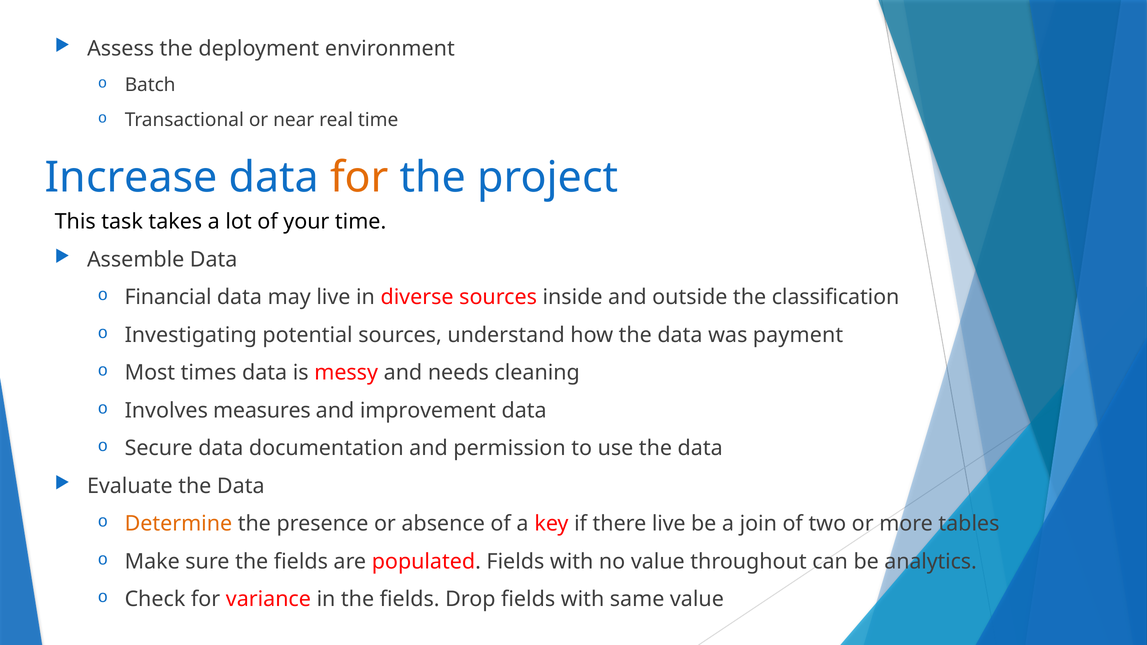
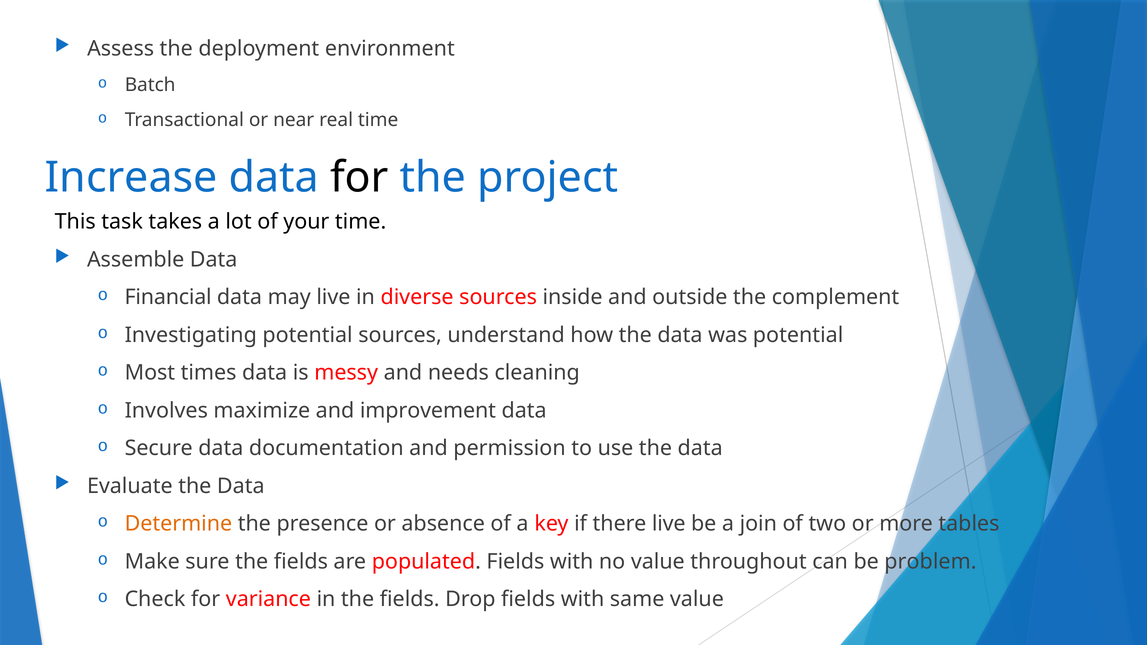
for at (359, 178) colour: orange -> black
classification: classification -> complement
was payment: payment -> potential
measures: measures -> maximize
analytics: analytics -> problem
